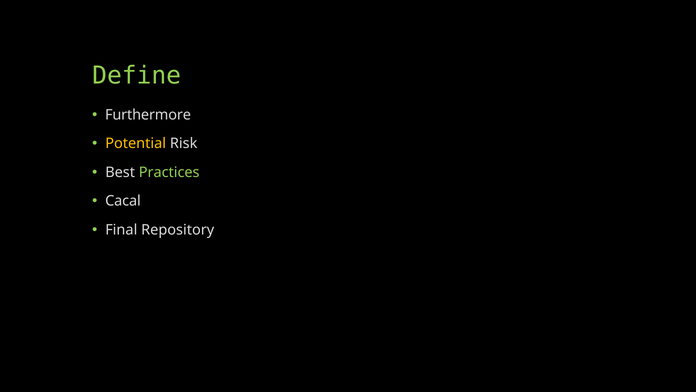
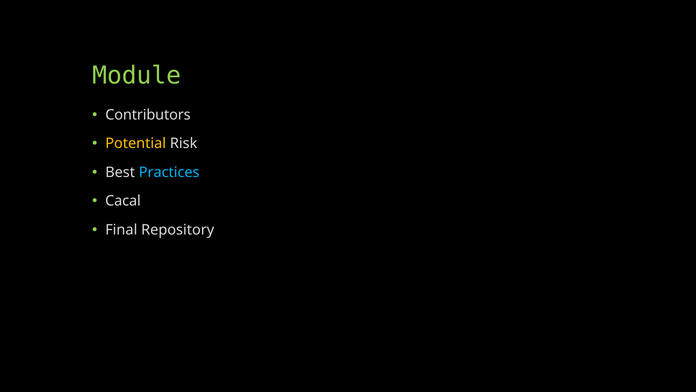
Define: Define -> Module
Furthermore: Furthermore -> Contributors
Practices colour: light green -> light blue
